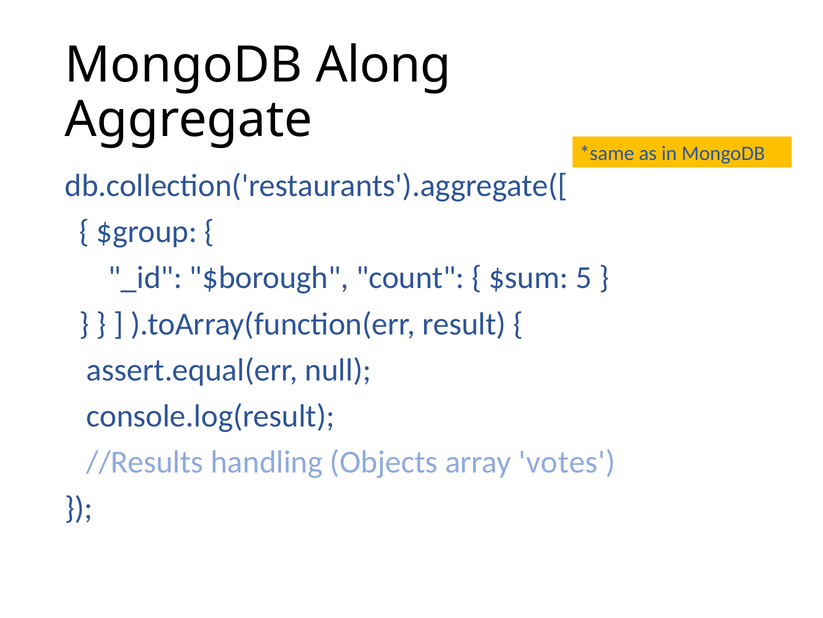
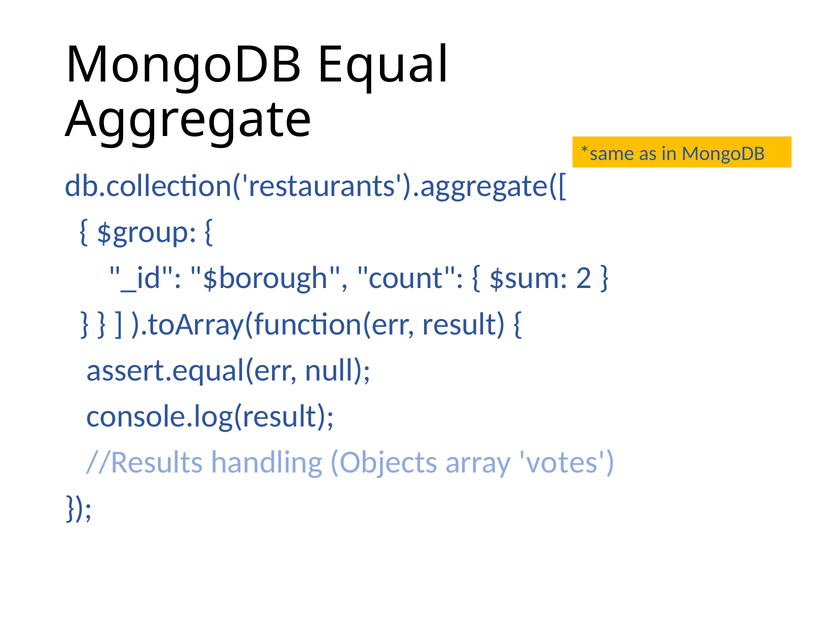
Along: Along -> Equal
5: 5 -> 2
